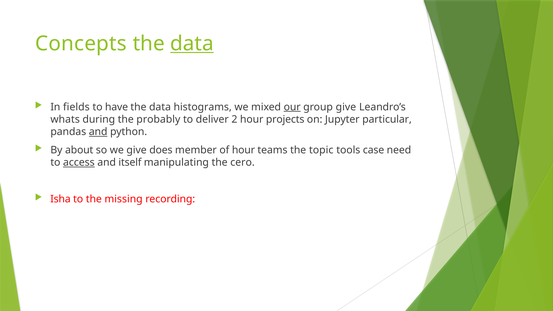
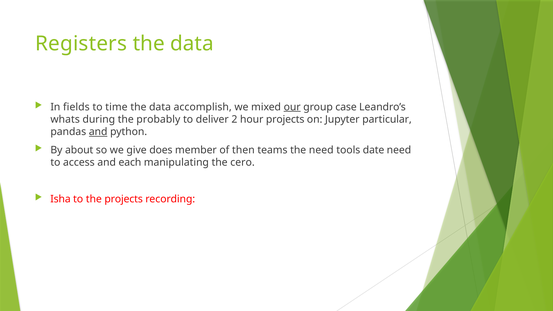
Concepts: Concepts -> Registers
data at (192, 44) underline: present -> none
have: have -> time
histograms: histograms -> accomplish
group give: give -> case
of hour: hour -> then
the topic: topic -> need
case: case -> date
access underline: present -> none
itself: itself -> each
the missing: missing -> projects
